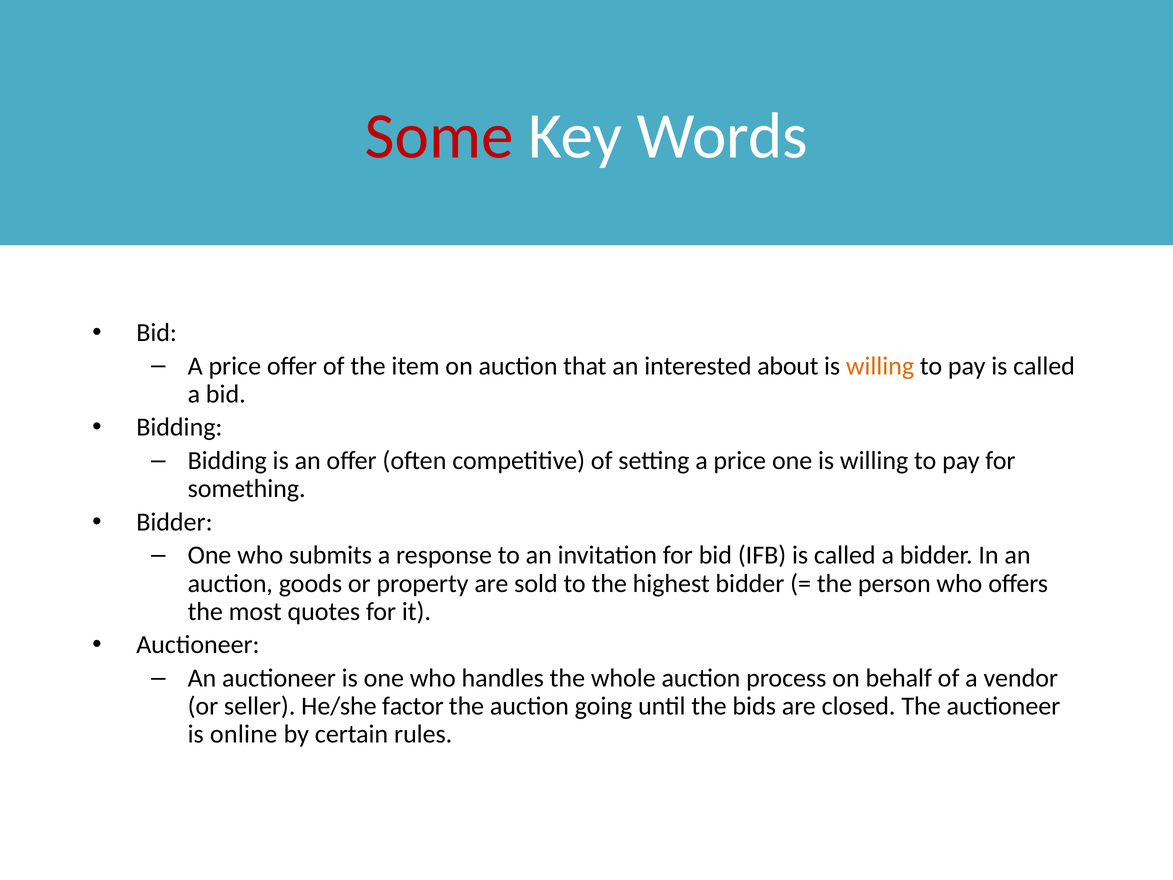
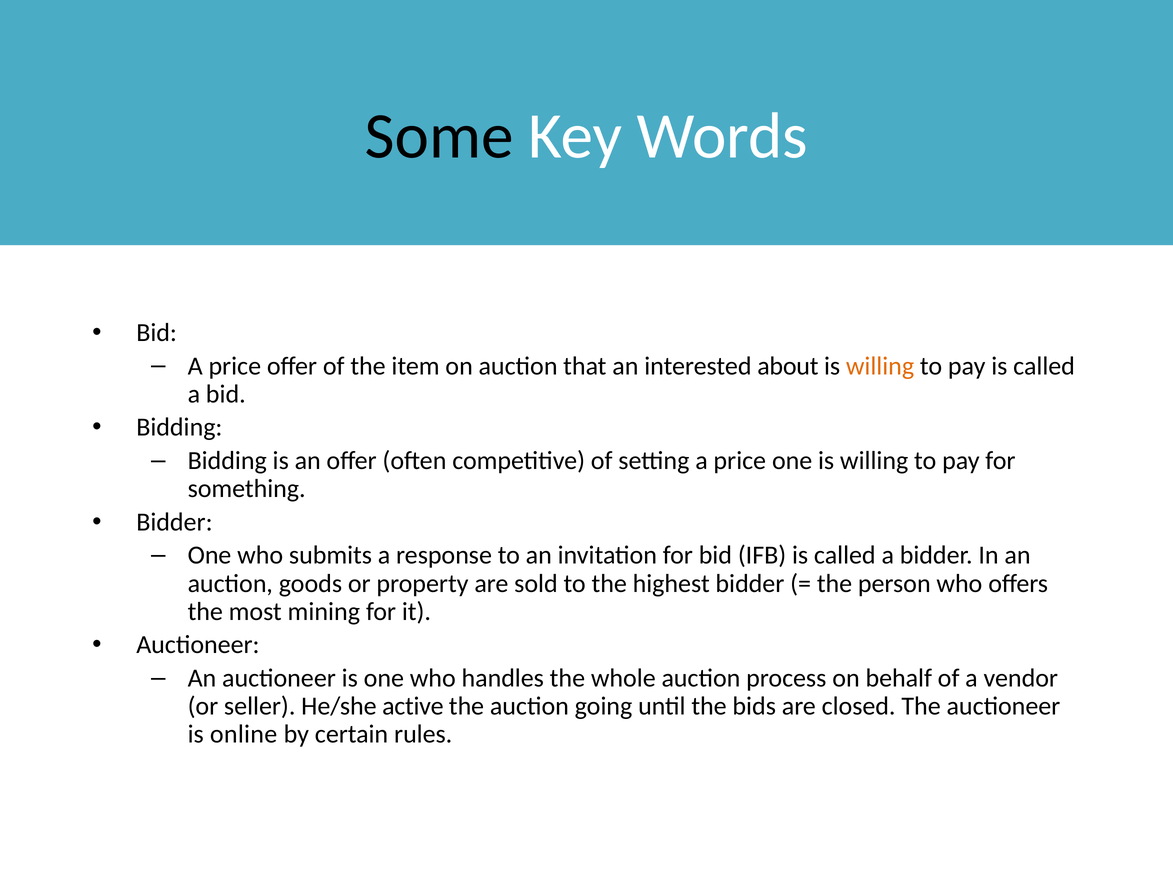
Some colour: red -> black
quotes: quotes -> mining
factor: factor -> active
